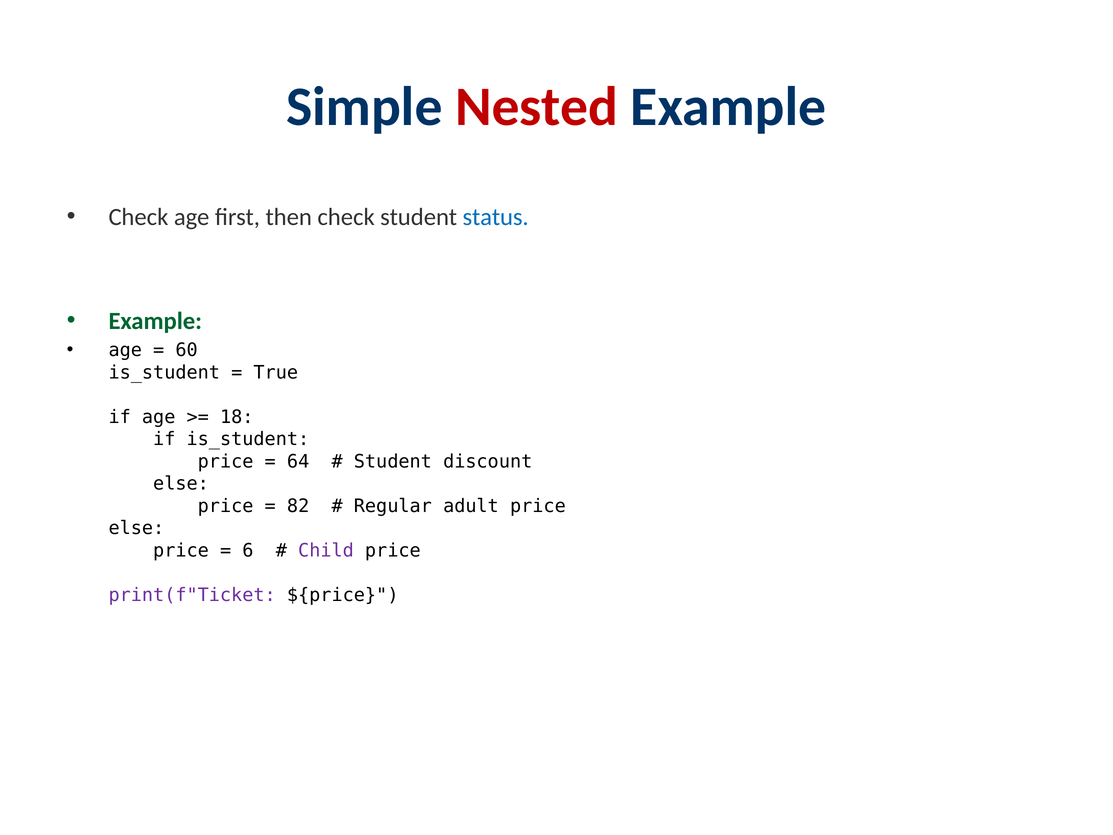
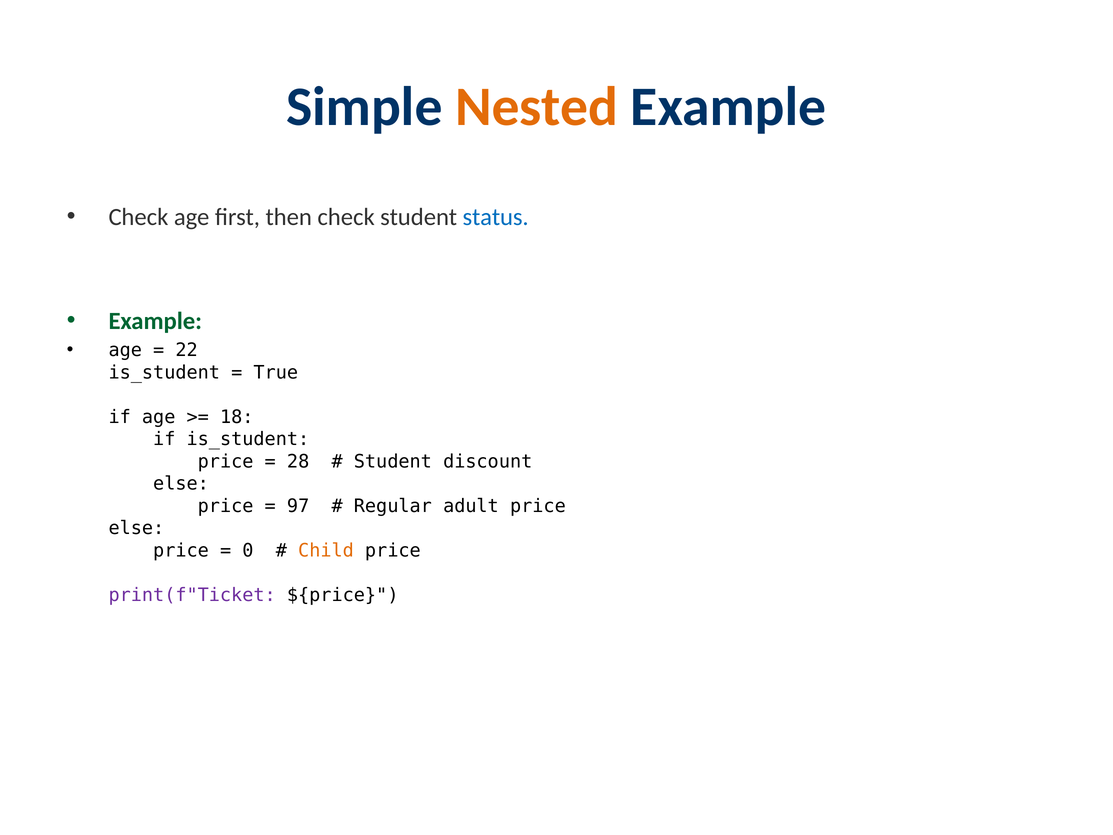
Nested colour: red -> orange
60: 60 -> 22
64: 64 -> 28
82: 82 -> 97
6: 6 -> 0
Child colour: purple -> orange
